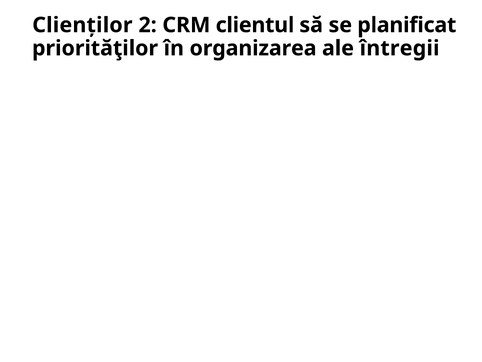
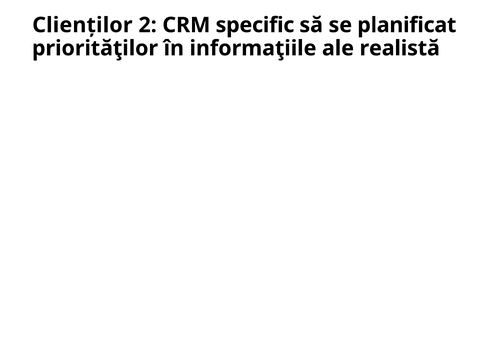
clientul: clientul -> specific
organizarea: organizarea -> informaţiile
întregii: întregii -> realistă
